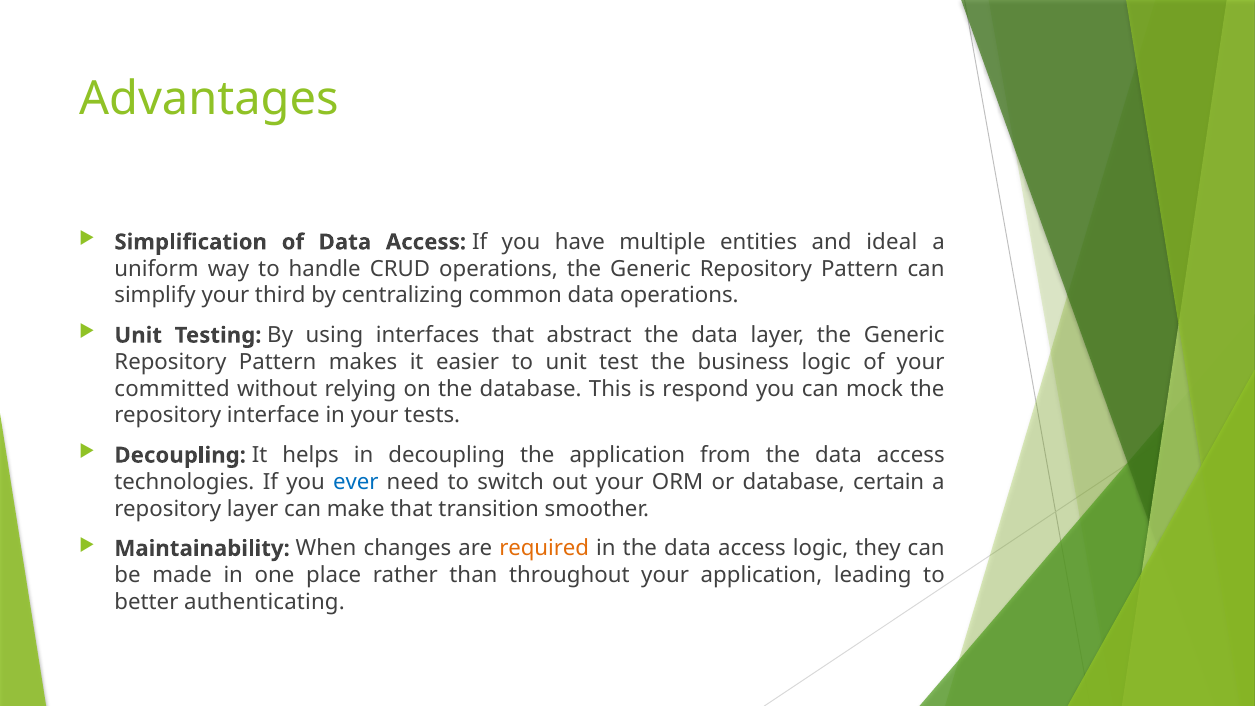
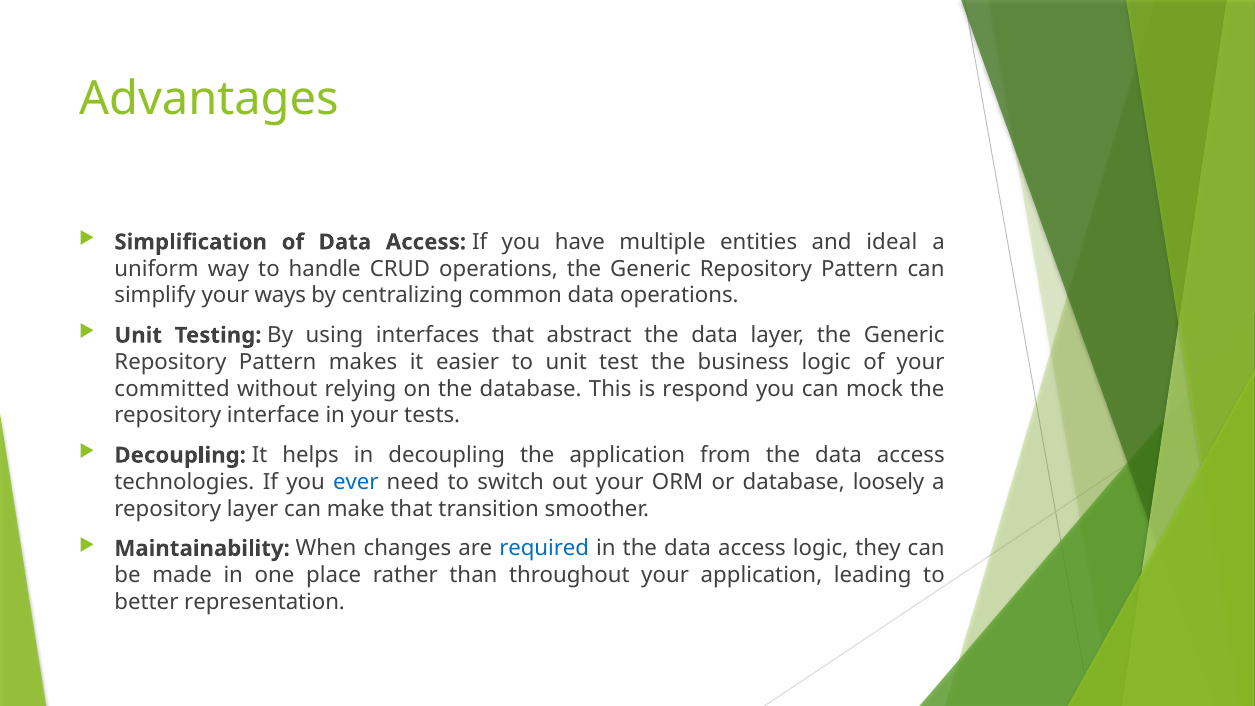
third: third -> ways
certain: certain -> loosely
required colour: orange -> blue
authenticating: authenticating -> representation
